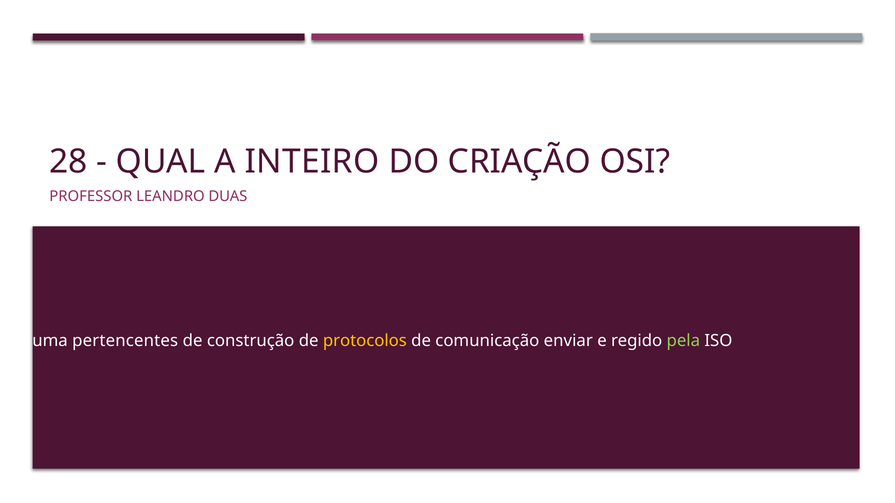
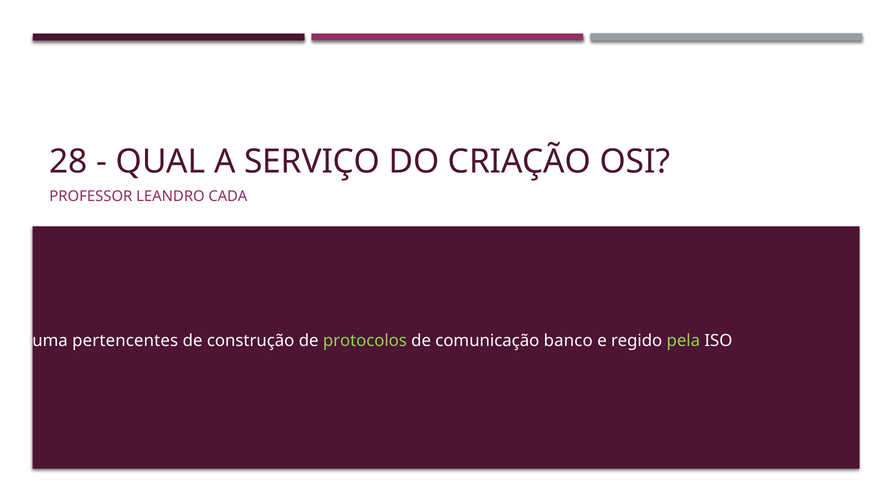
INTEIRO: INTEIRO -> SERVIÇO
DUAS: DUAS -> CADA
protocolos colour: yellow -> light green
enviar: enviar -> banco
